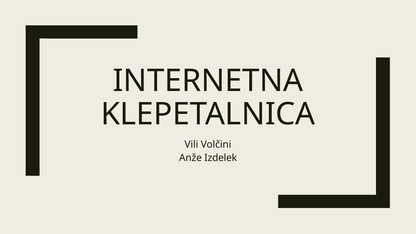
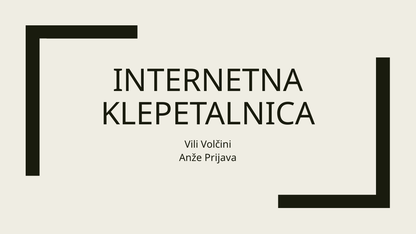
Izdelek: Izdelek -> Prijava
